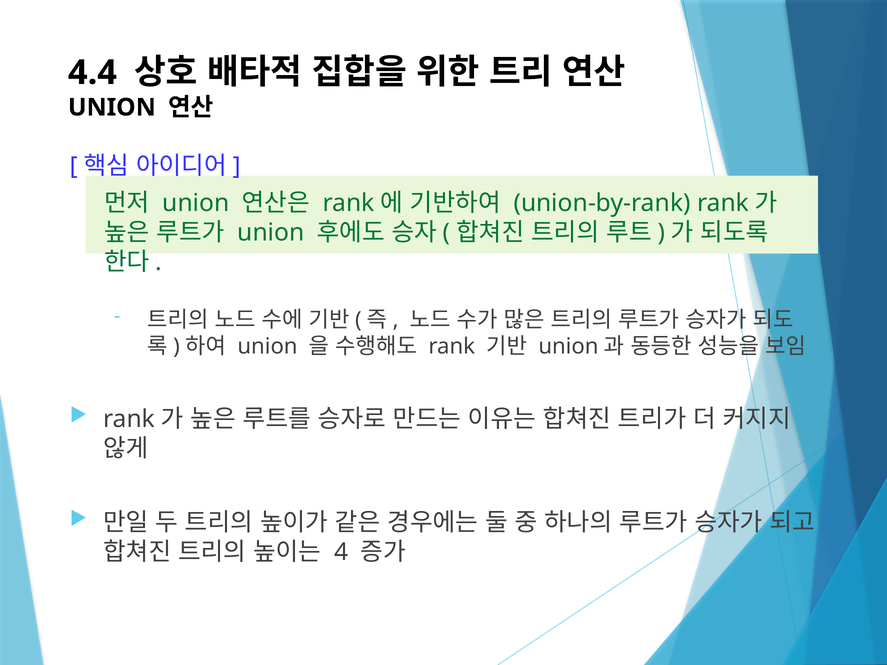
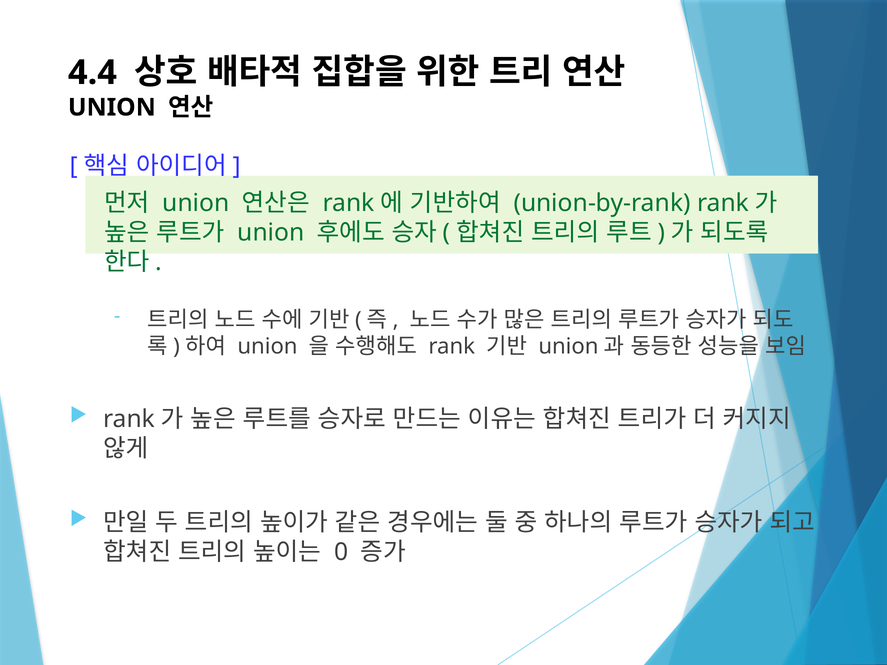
4: 4 -> 0
